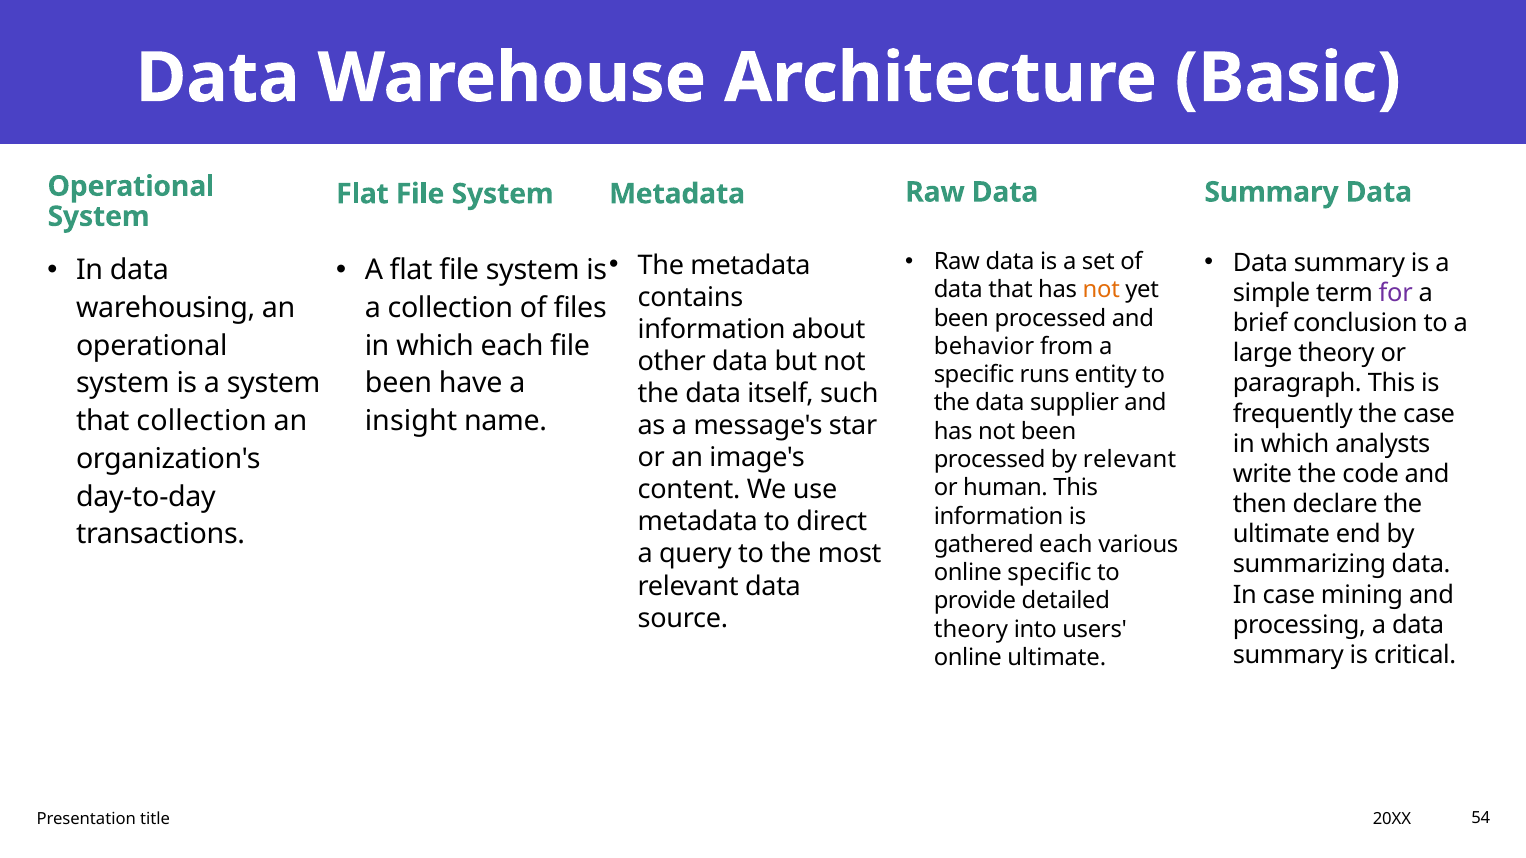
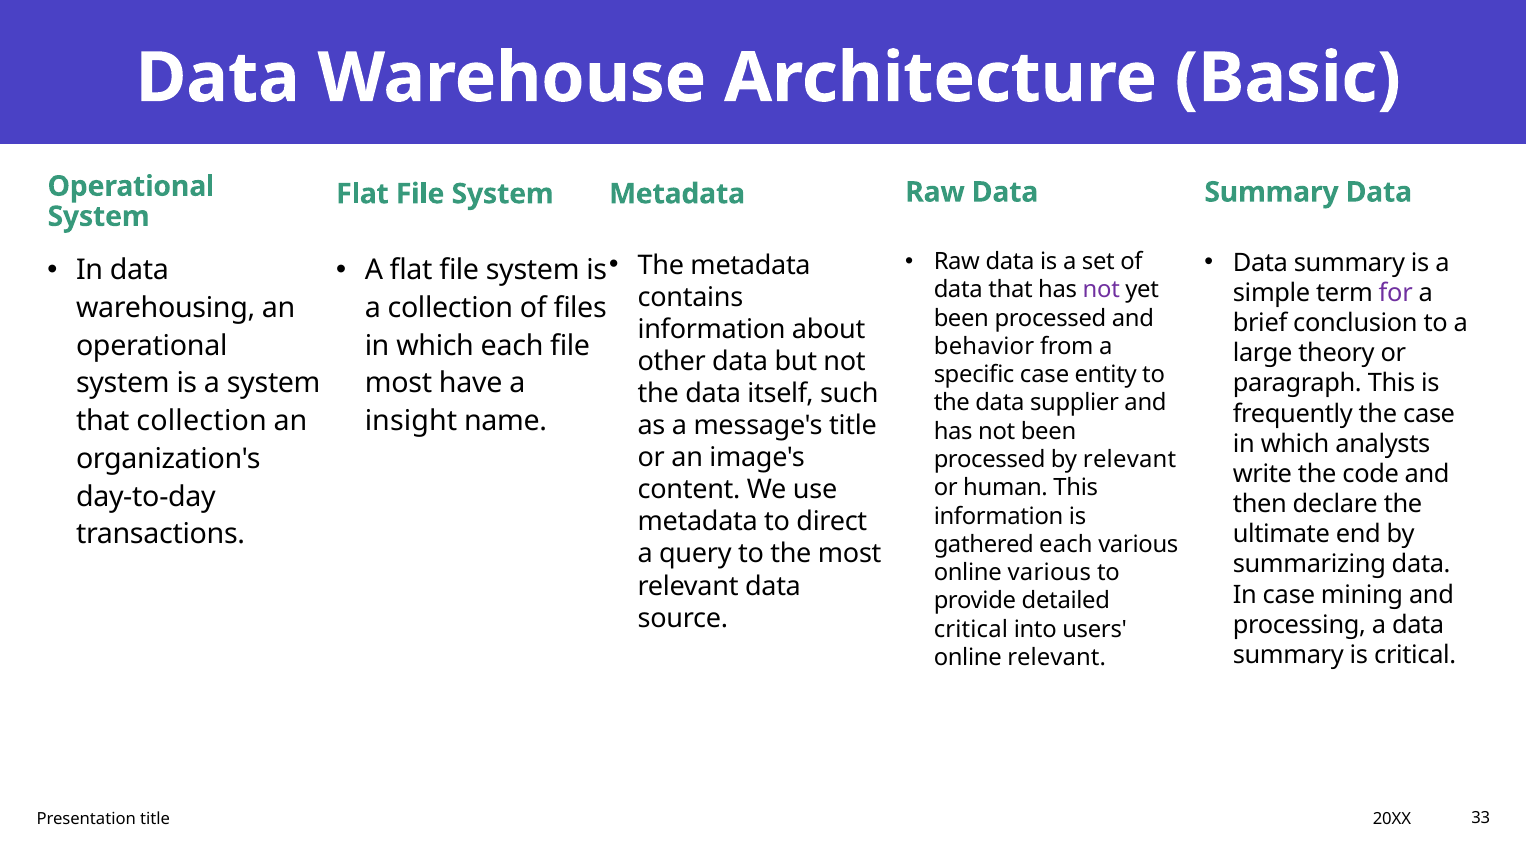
not at (1101, 290) colour: orange -> purple
specific runs: runs -> case
been at (398, 384): been -> most
message's star: star -> title
online specific: specific -> various
theory at (971, 630): theory -> critical
online ultimate: ultimate -> relevant
54: 54 -> 33
